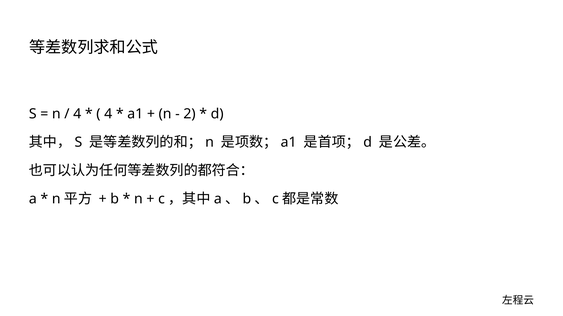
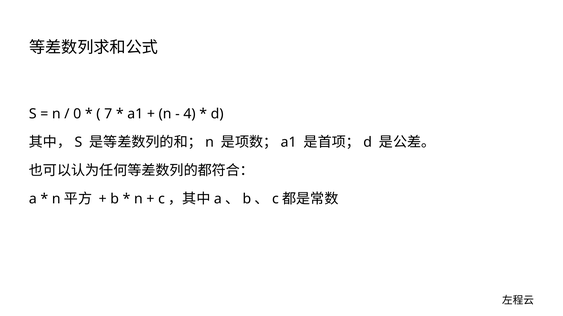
4 at (77, 114): 4 -> 0
4 at (108, 114): 4 -> 7
2: 2 -> 4
